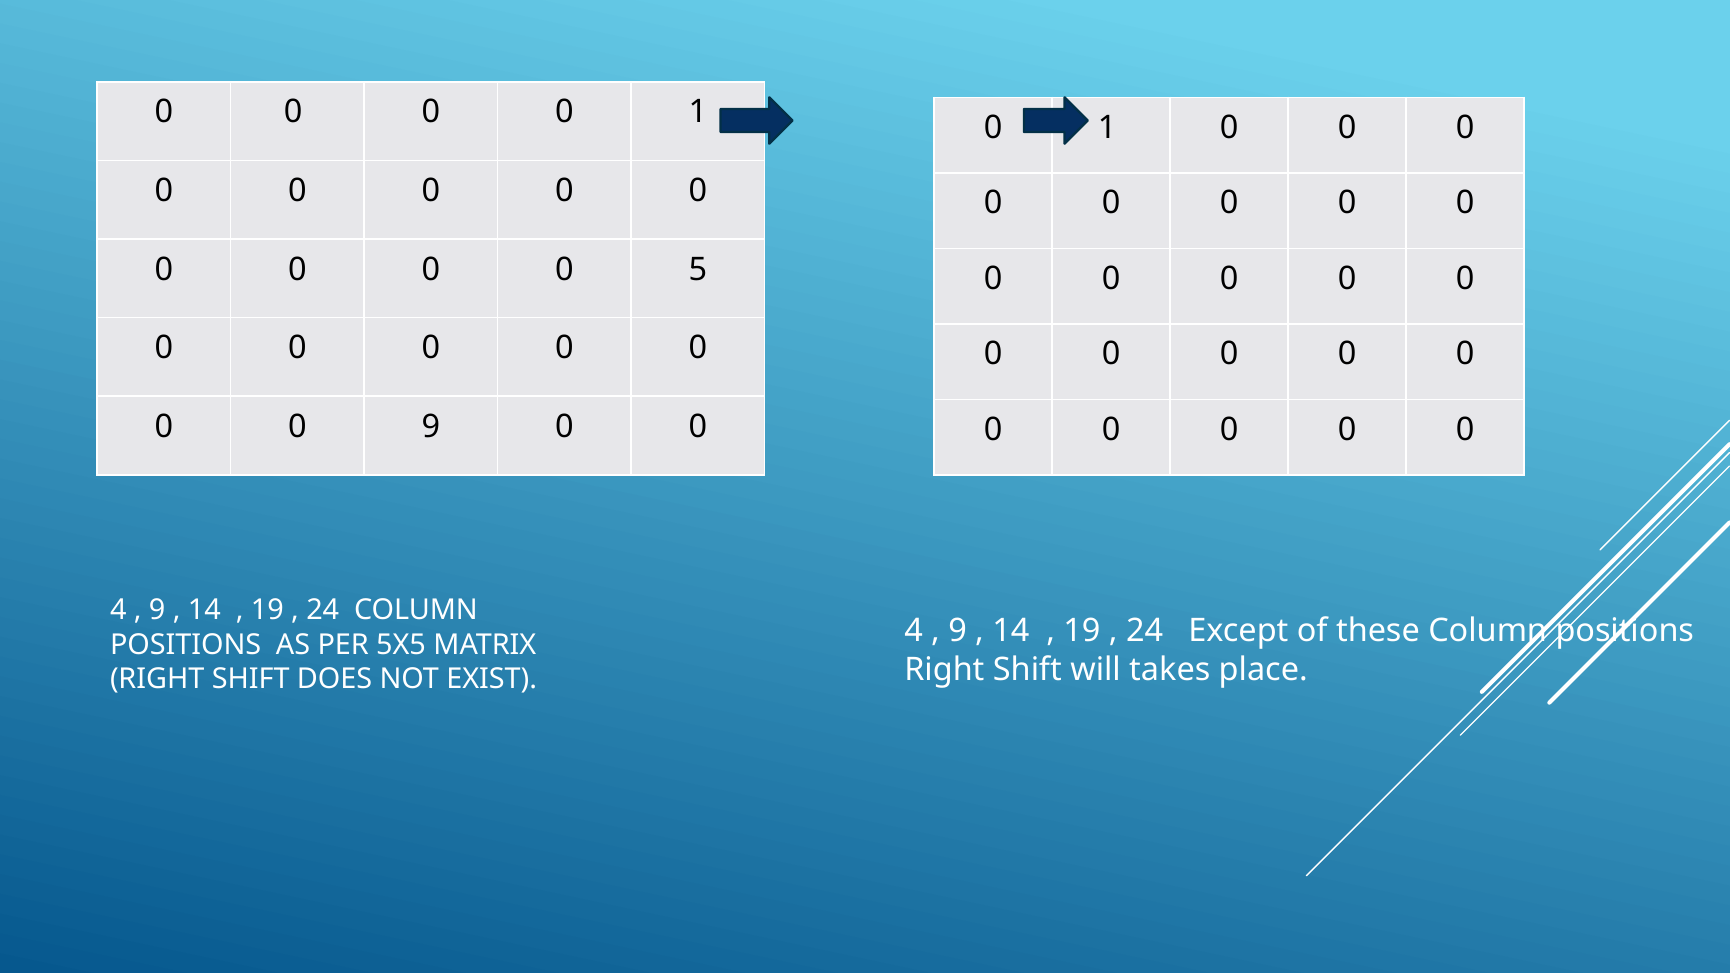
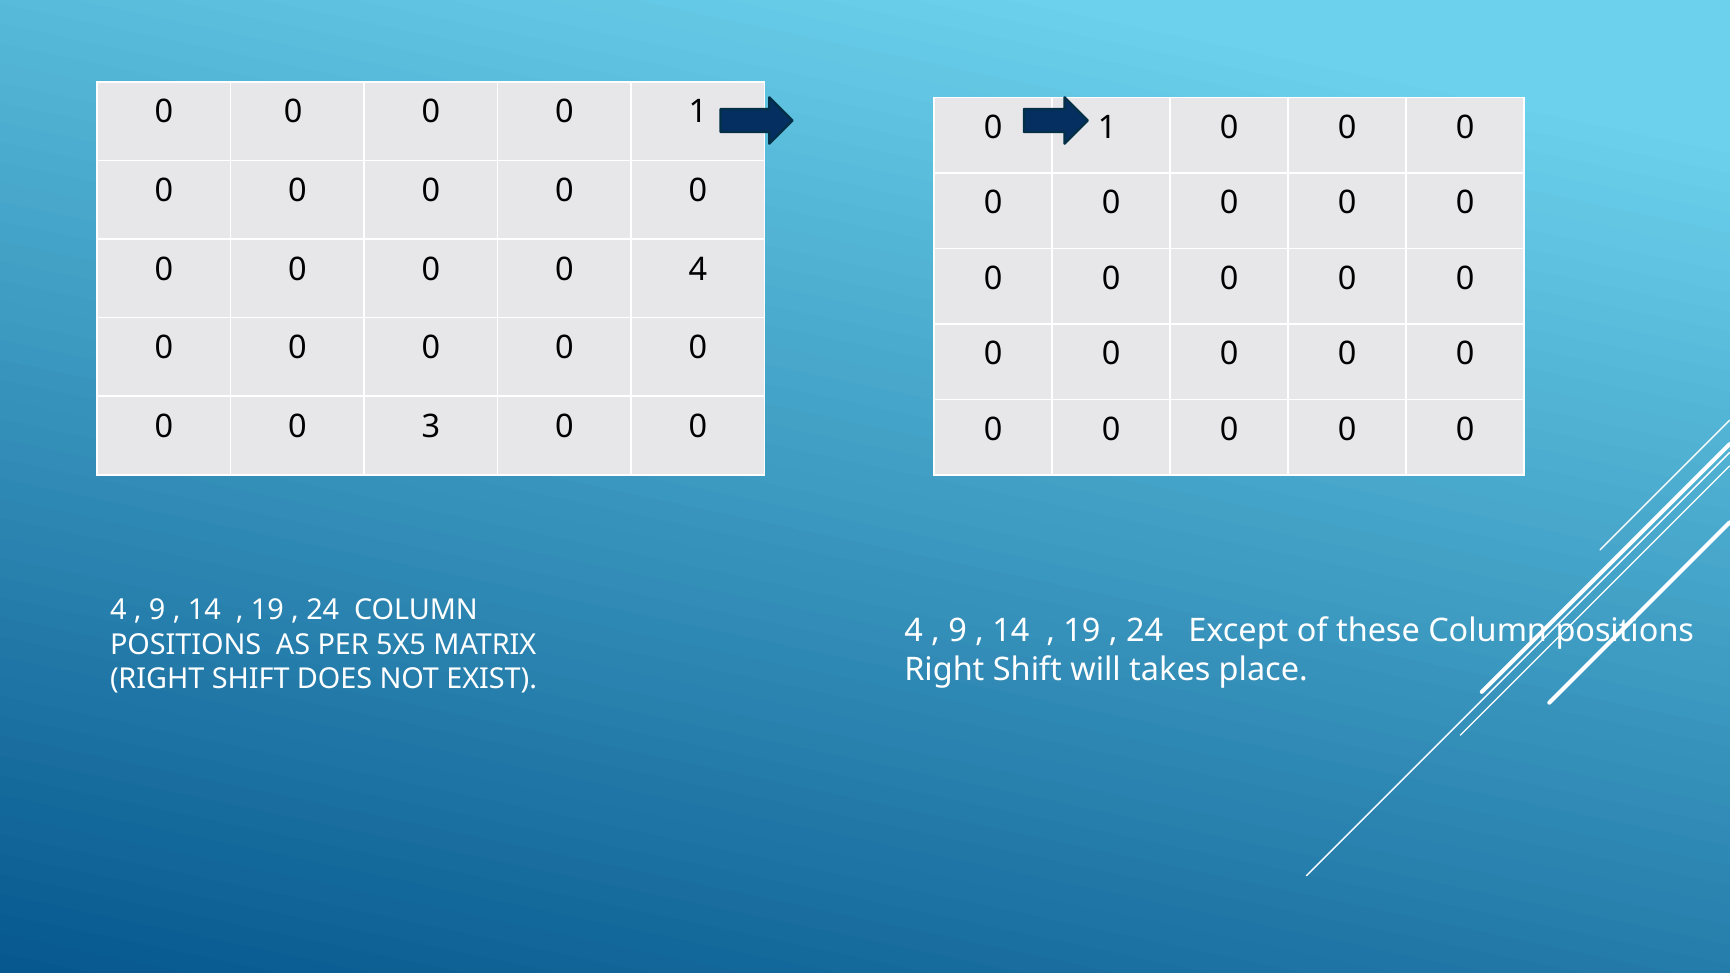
5 at (698, 269): 5 -> 4
0 9: 9 -> 3
